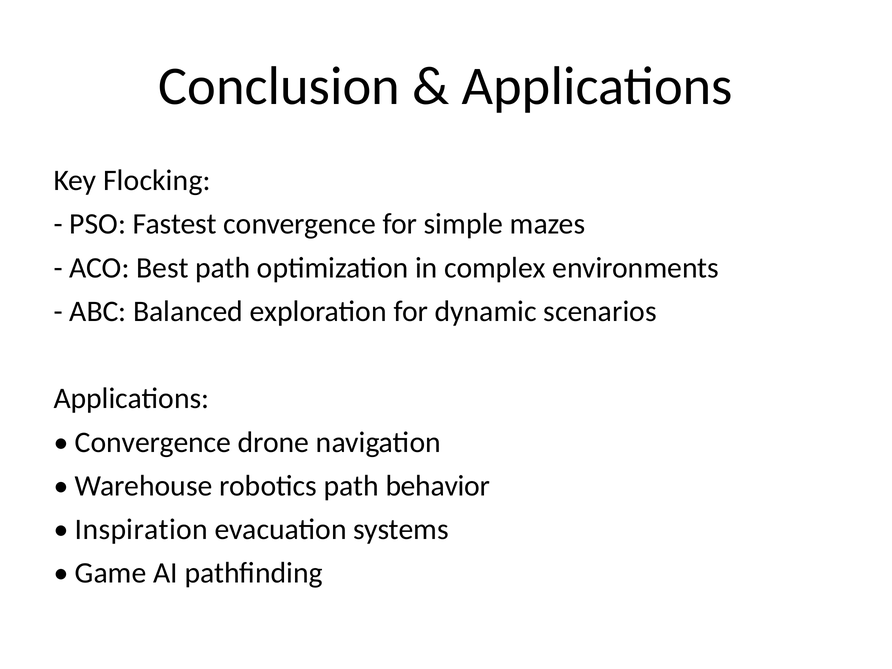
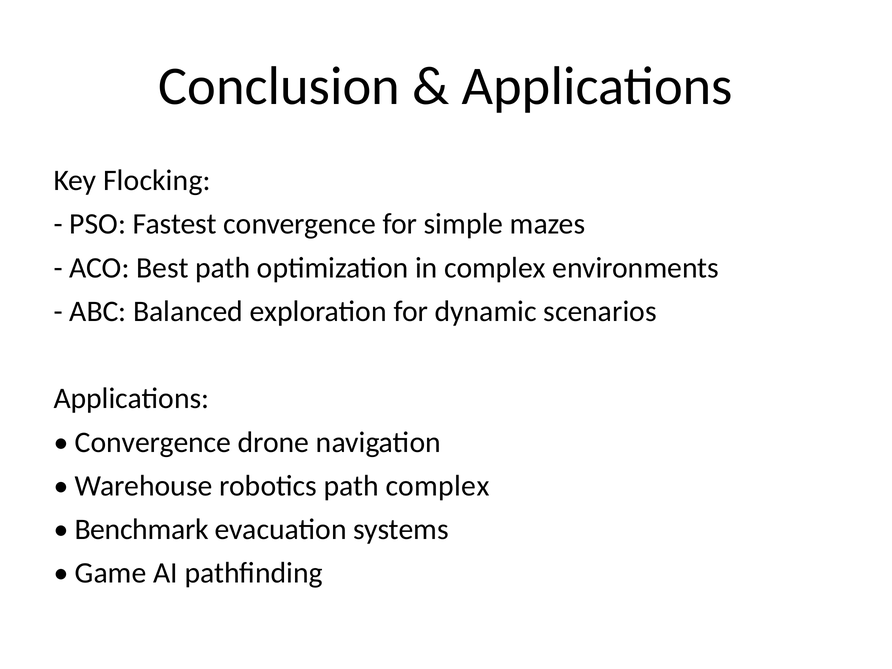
path behavior: behavior -> complex
Inspiration: Inspiration -> Benchmark
